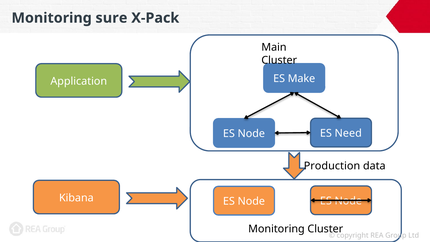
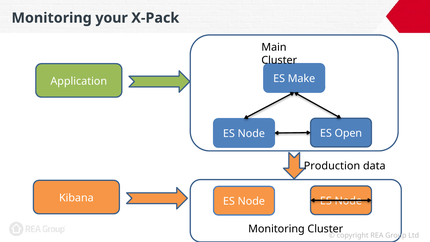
sure: sure -> your
Need: Need -> Open
